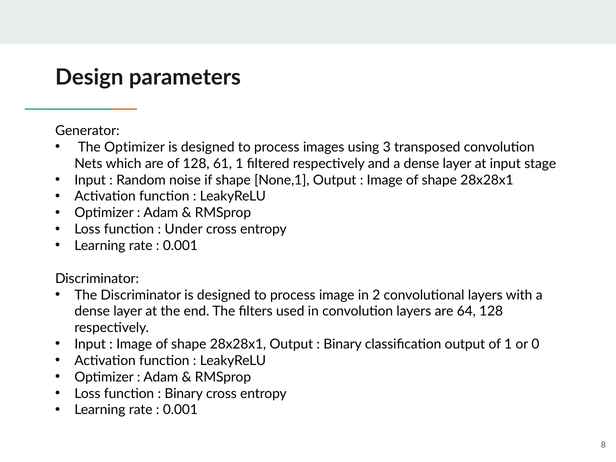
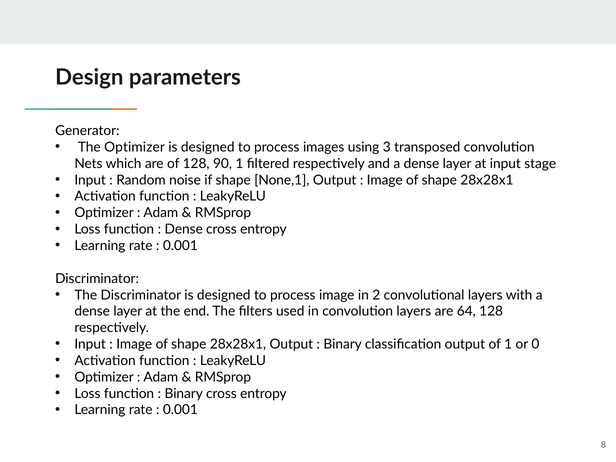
61: 61 -> 90
Under at (184, 229): Under -> Dense
